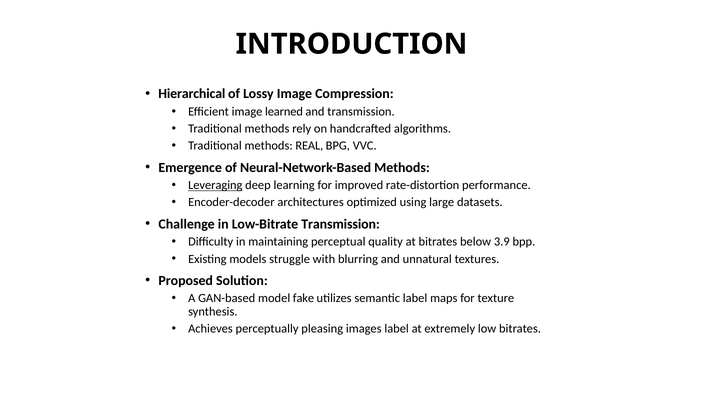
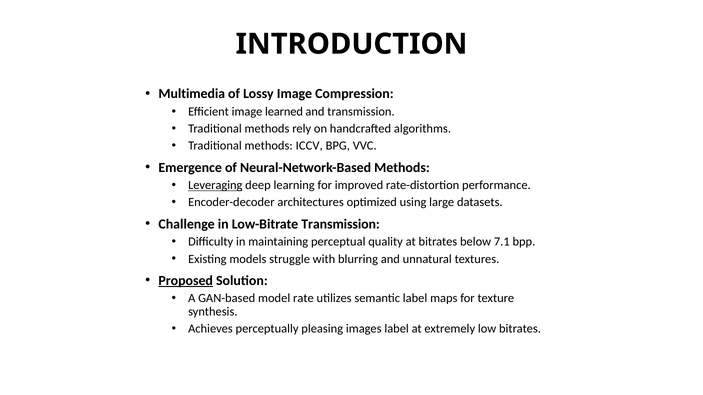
Hierarchical: Hierarchical -> Multimedia
REAL: REAL -> ICCV
3.9: 3.9 -> 7.1
Proposed underline: none -> present
fake: fake -> rate
